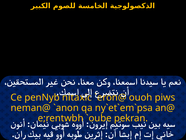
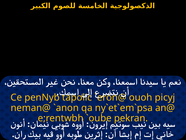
nitaxic: nitaxic -> tapolic
piws: piws -> picyj
